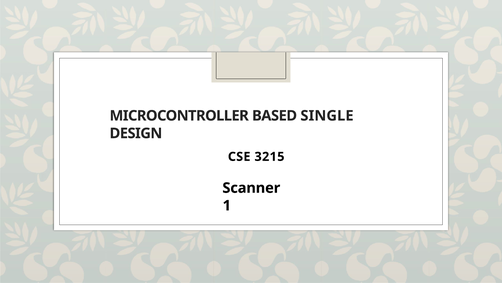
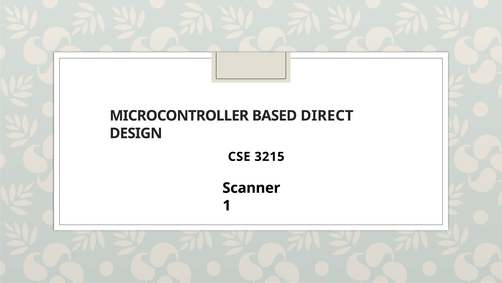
SINGLE: SINGLE -> DIRECT
